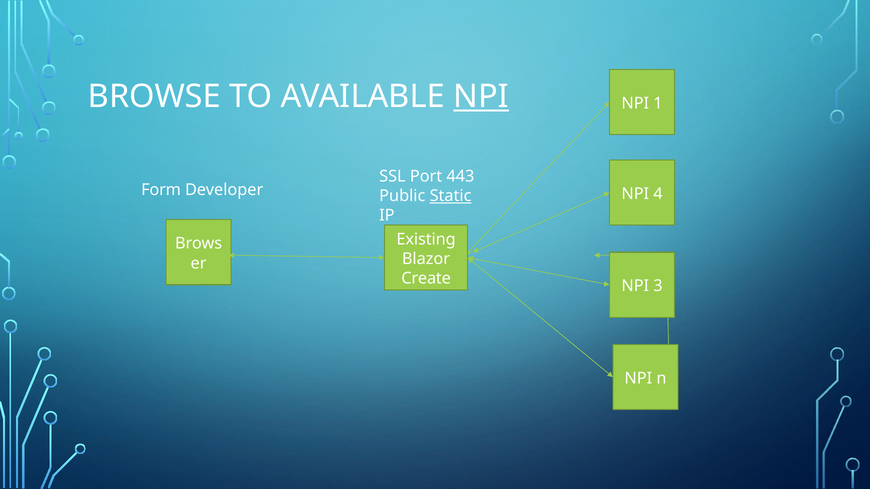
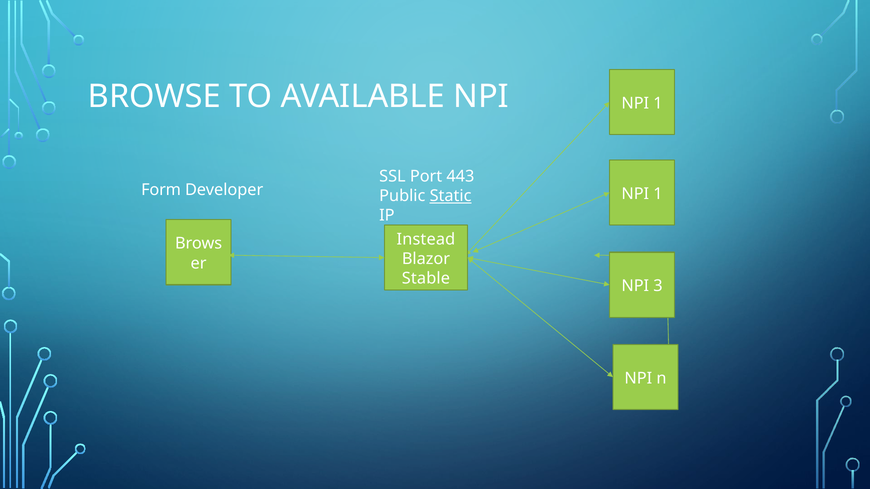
NPI at (481, 97) underline: present -> none
4 at (658, 194): 4 -> 1
Existing: Existing -> Instead
Create: Create -> Stable
